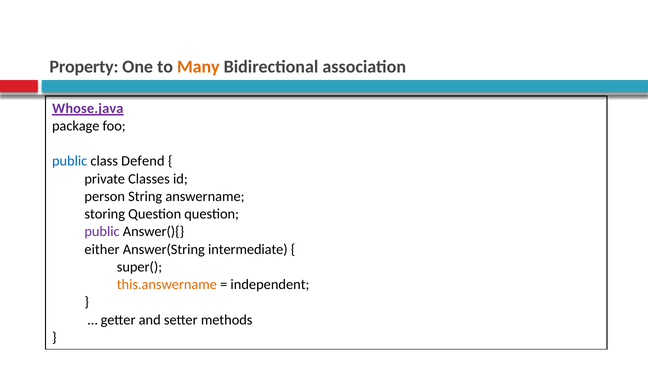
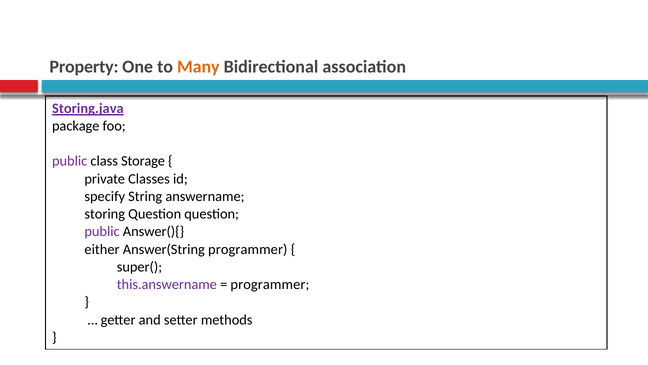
Whose.java: Whose.java -> Storing.java
public at (70, 161) colour: blue -> purple
Defend: Defend -> Storage
person: person -> specify
Answer(String intermediate: intermediate -> programmer
this.answername colour: orange -> purple
independent at (270, 284): independent -> programmer
